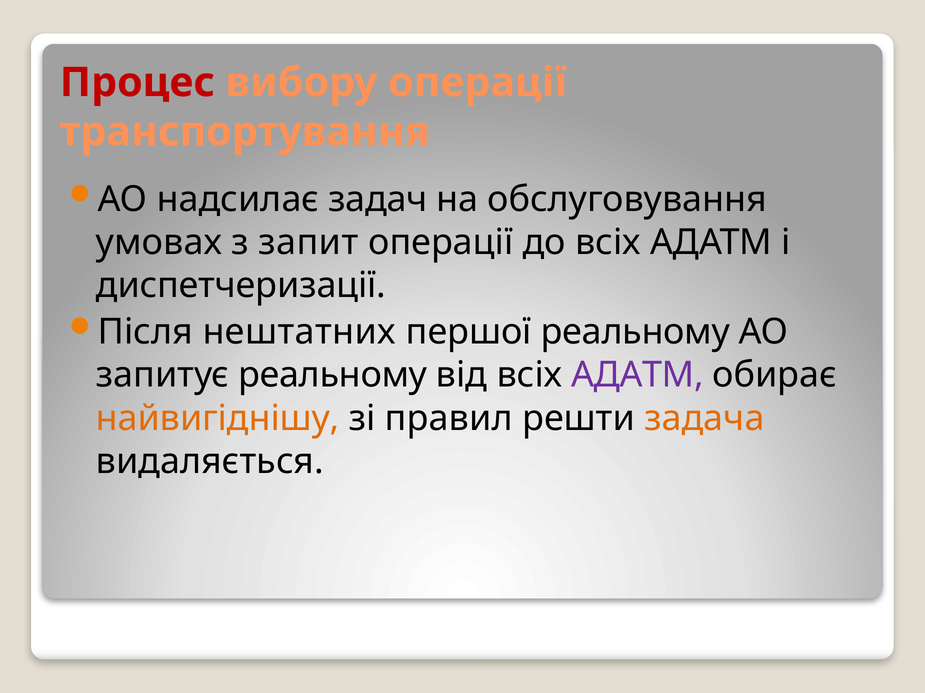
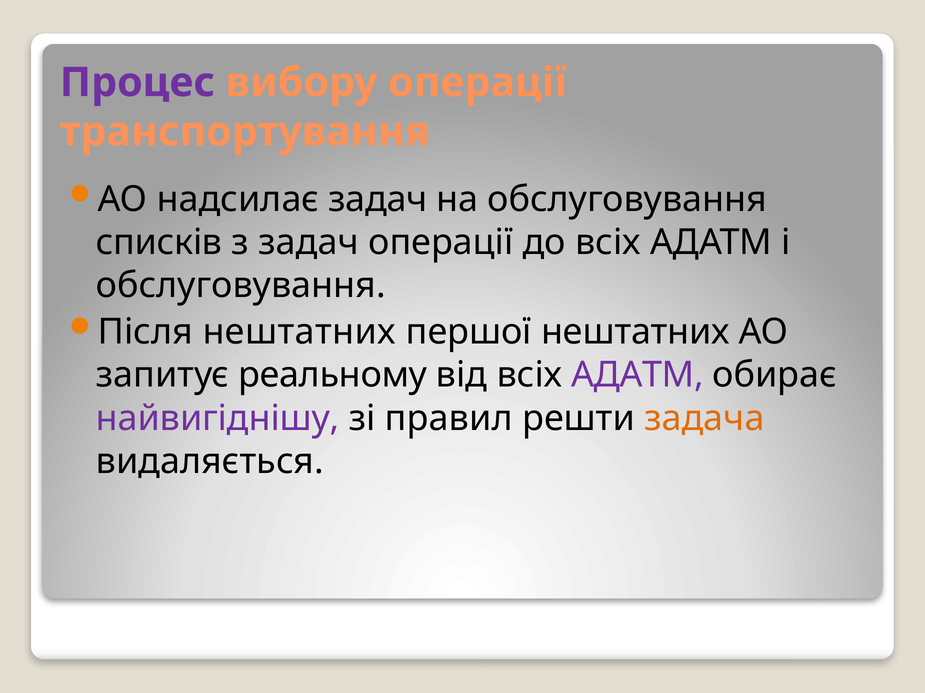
Процес colour: red -> purple
умовах: умовах -> списків
з запит: запит -> задач
диспетчеризації at (241, 286): диспетчеризації -> обслуговування
першої реальному: реальному -> нештатних
найвигіднішу colour: orange -> purple
